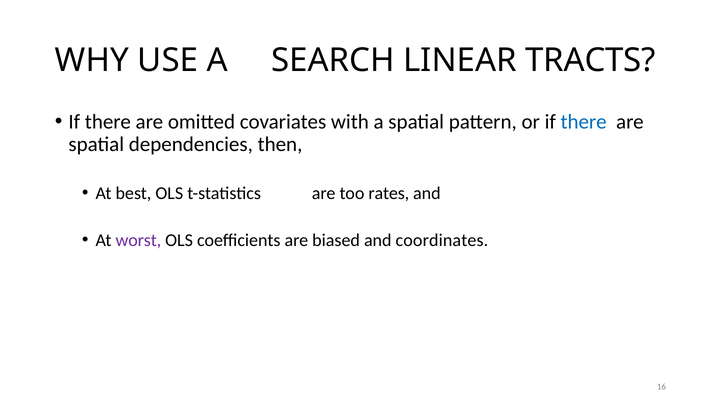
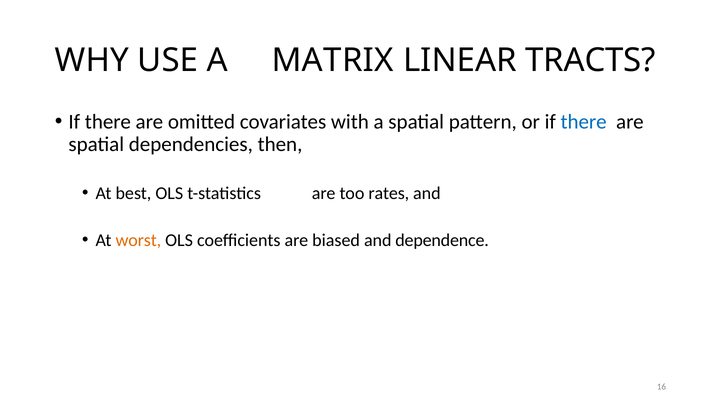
SEARCH: SEARCH -> MATRIX
worst colour: purple -> orange
coordinates: coordinates -> dependence
